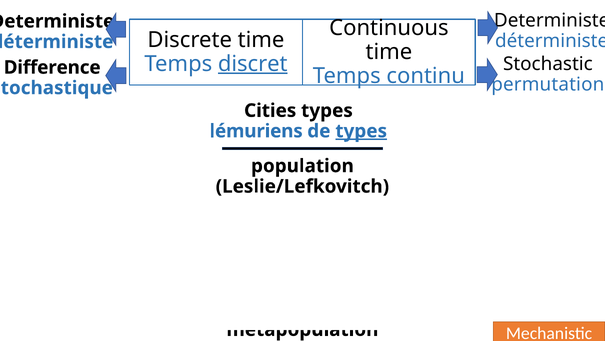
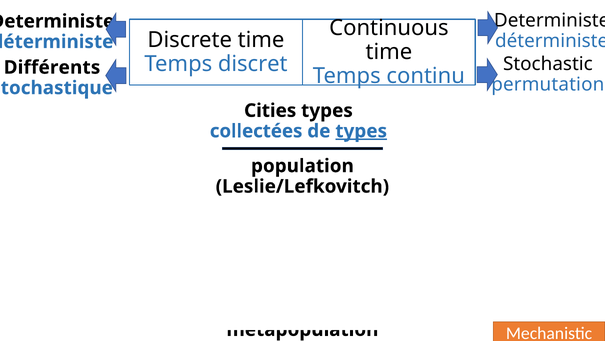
discret underline: present -> none
Difference: Difference -> Différents
lémuriens: lémuriens -> collectées
